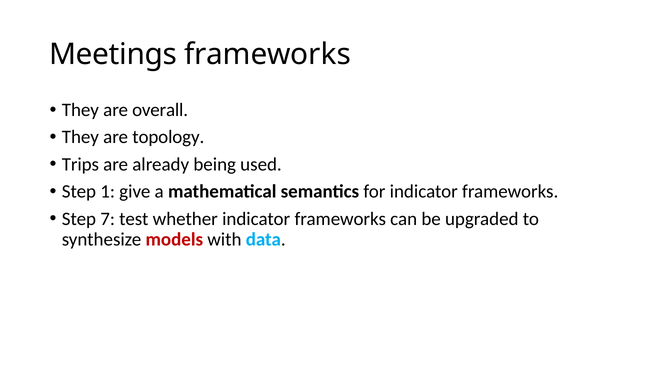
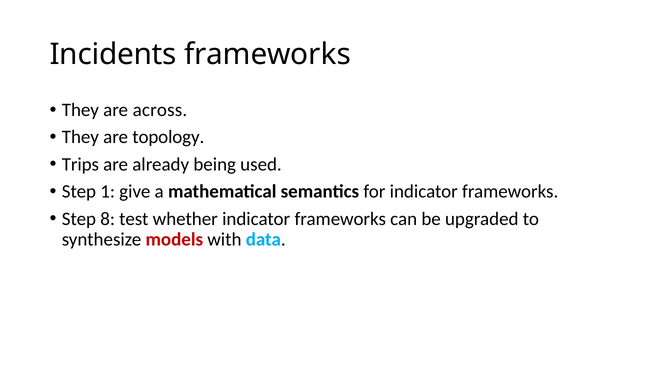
Meetings: Meetings -> Incidents
overall: overall -> across
7: 7 -> 8
